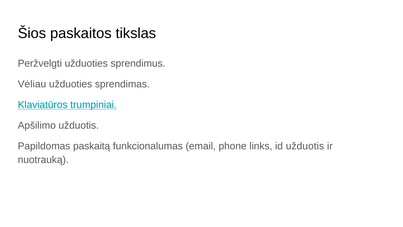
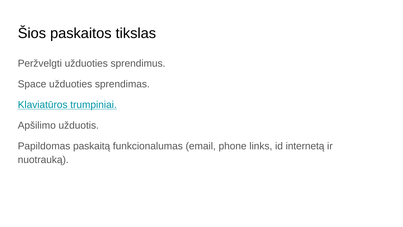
Vėliau: Vėliau -> Space
id užduotis: užduotis -> internetą
